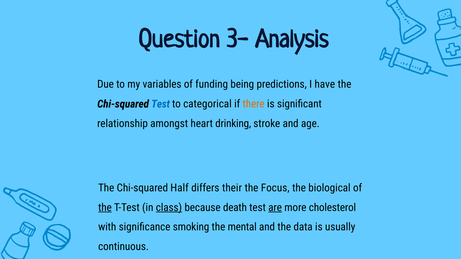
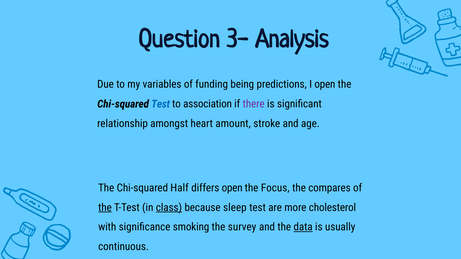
I have: have -> open
categorical: categorical -> association
there colour: orange -> purple
drinking: drinking -> amount
differs their: their -> open
biological: biological -> compares
death: death -> sleep
are underline: present -> none
mental: mental -> survey
data underline: none -> present
